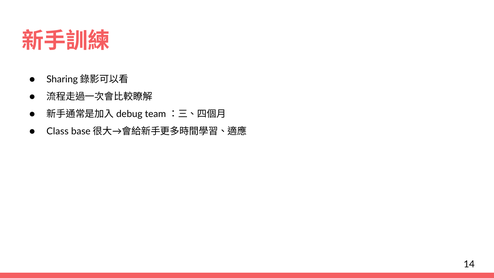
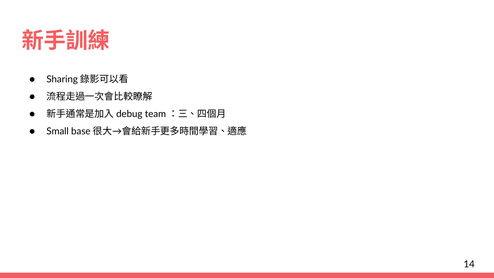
Class: Class -> Small
